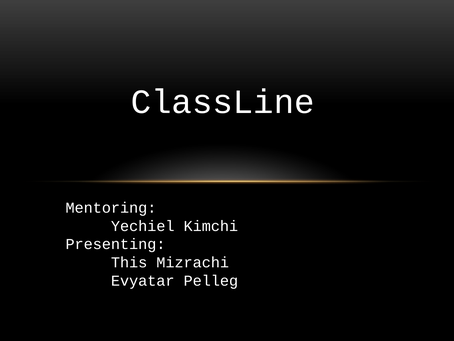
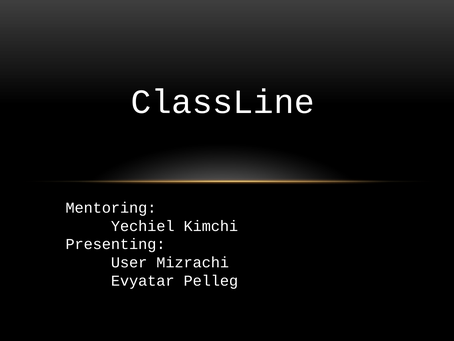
This: This -> User
